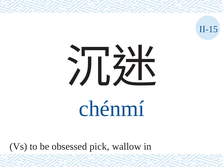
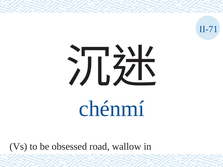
II-15: II-15 -> II-71
pick: pick -> road
